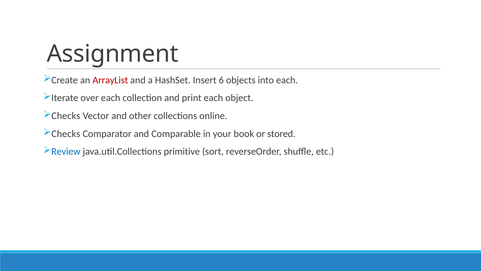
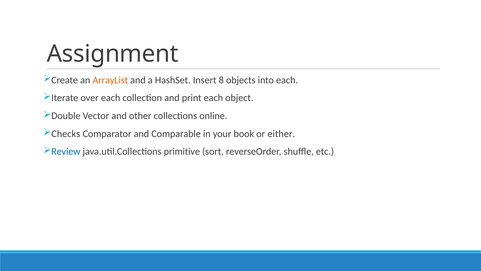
ArrayList colour: red -> orange
6: 6 -> 8
Checks at (66, 116): Checks -> Double
stored: stored -> either
